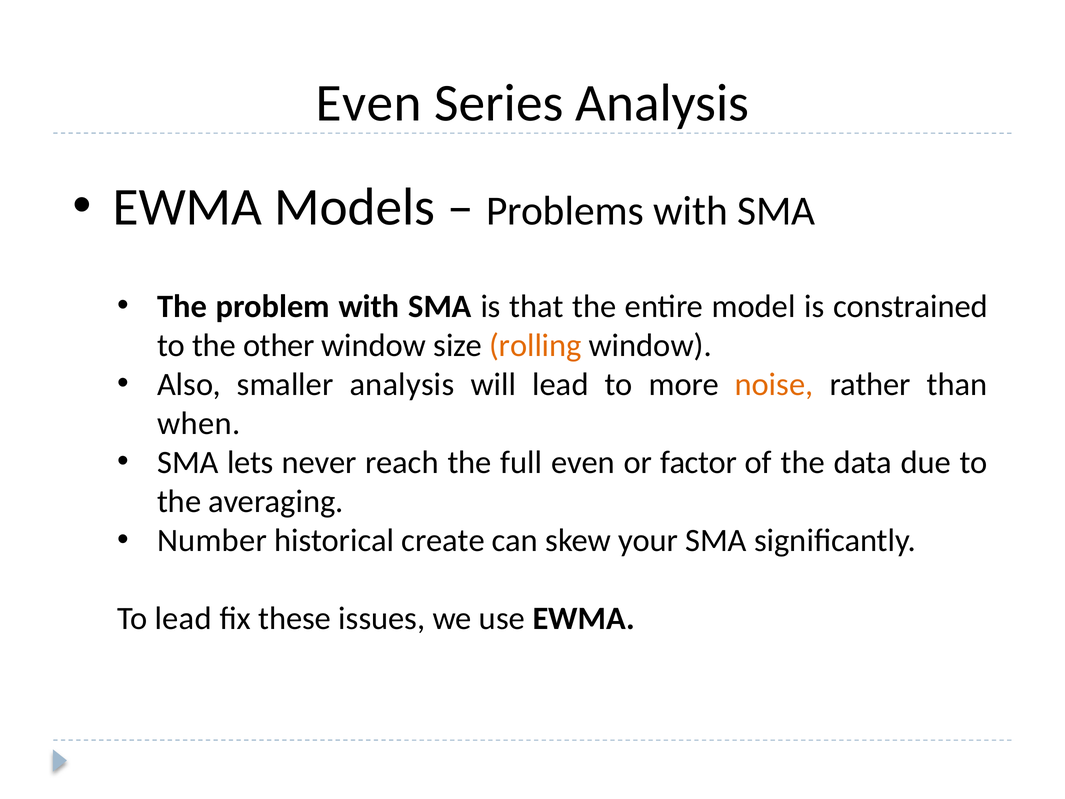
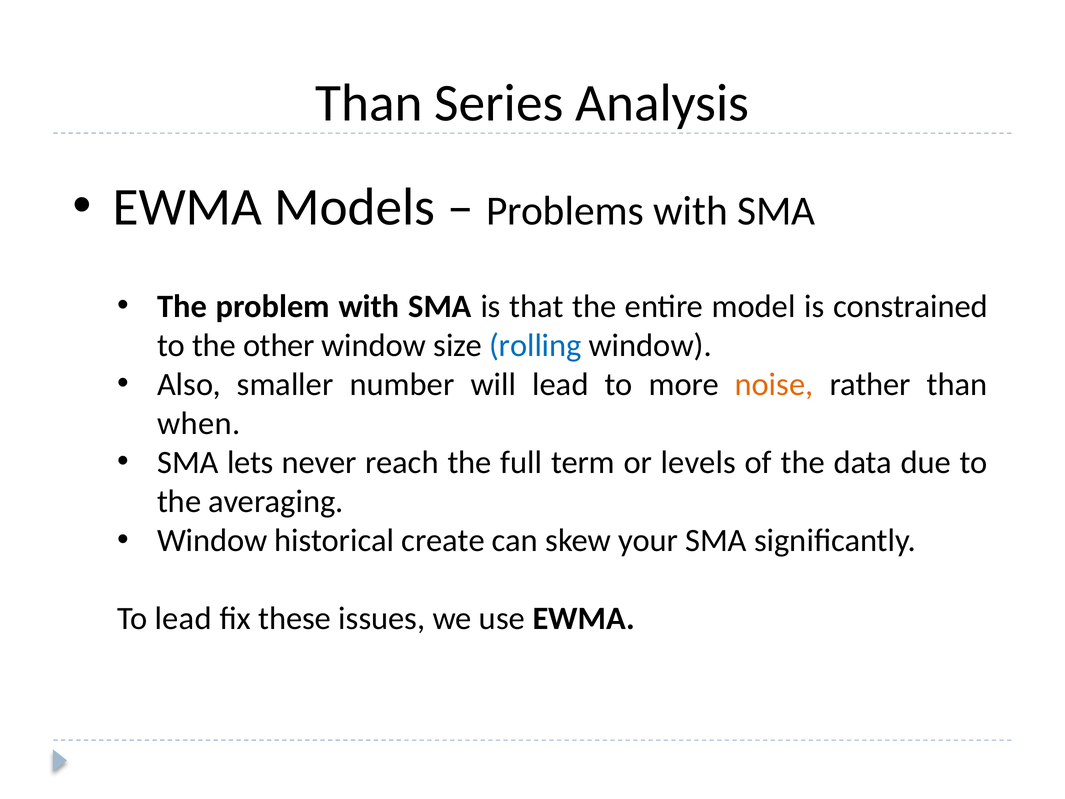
Even at (369, 103): Even -> Than
rolling colour: orange -> blue
smaller analysis: analysis -> number
full even: even -> term
factor: factor -> levels
Number at (212, 540): Number -> Window
